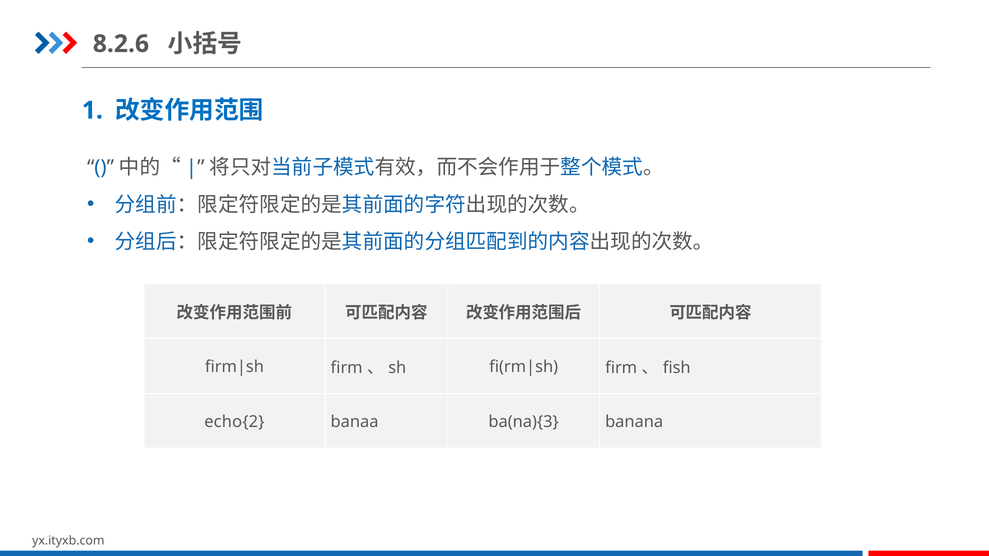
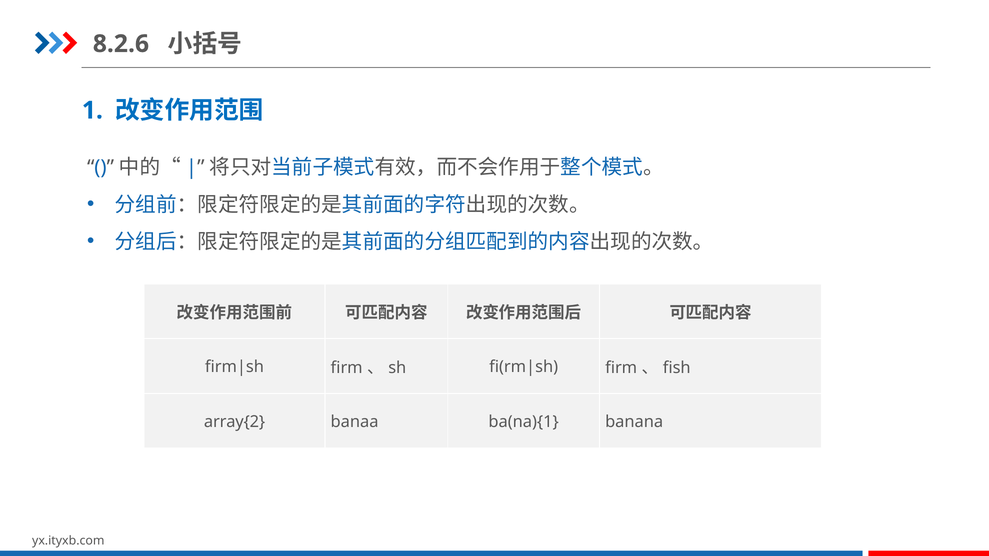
echo{2: echo{2 -> array{2
ba(na){3: ba(na){3 -> ba(na){1
